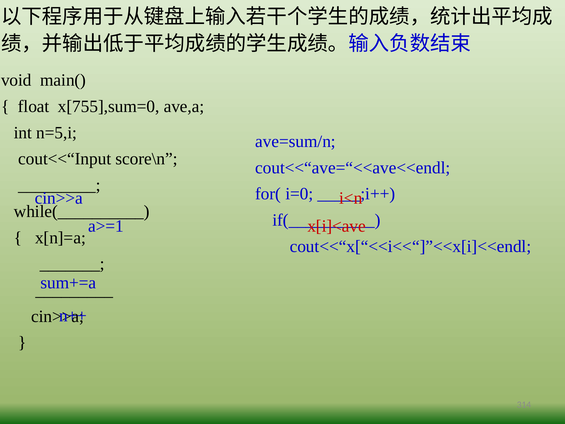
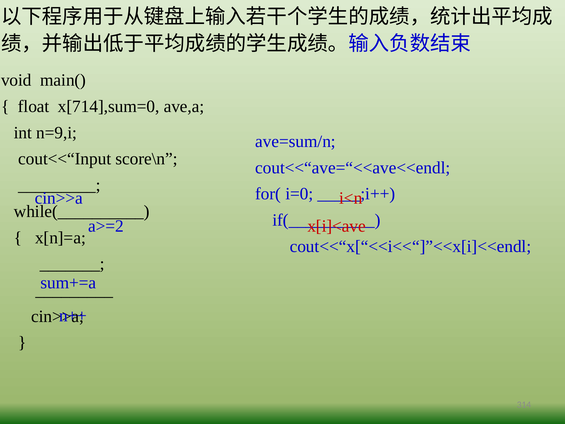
x[755],sum=0: x[755],sum=0 -> x[714],sum=0
n=5,i: n=5,i -> n=9,i
a>=1: a>=1 -> a>=2
